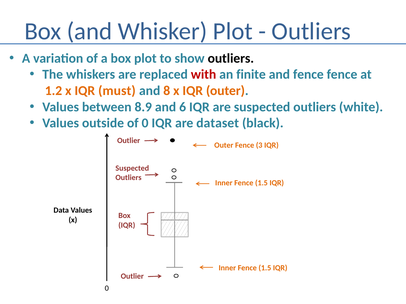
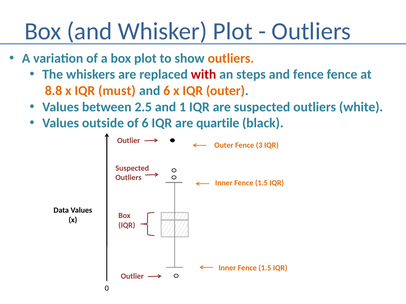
outliers at (231, 58) colour: black -> orange
finite: finite -> steps
1.2: 1.2 -> 8.8
and 8: 8 -> 6
8.9: 8.9 -> 2.5
6: 6 -> 1
of 0: 0 -> 6
dataset: dataset -> quartile
